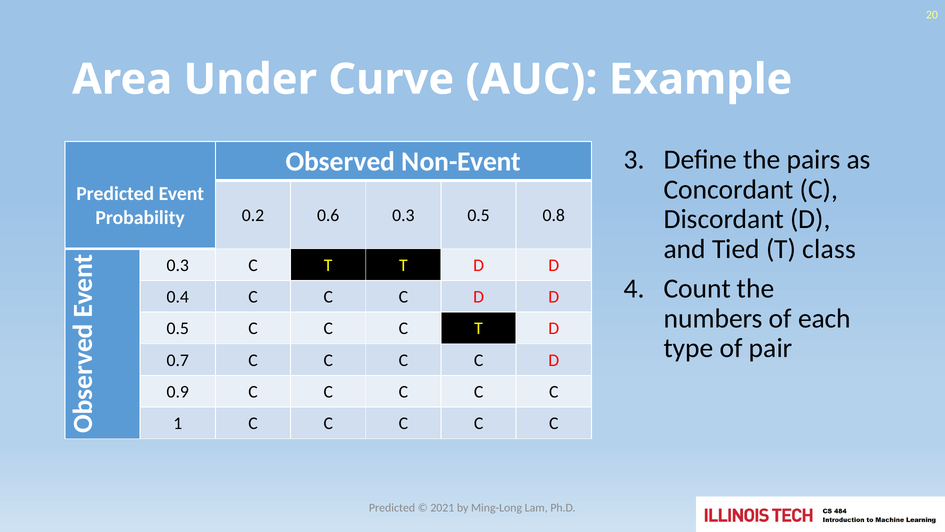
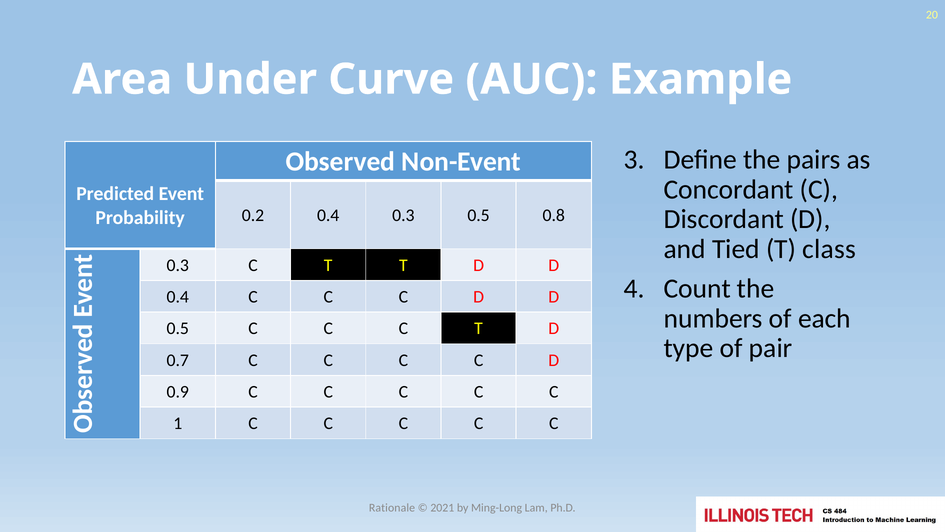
0.2 0.6: 0.6 -> 0.4
Predicted at (392, 508): Predicted -> Rationale
